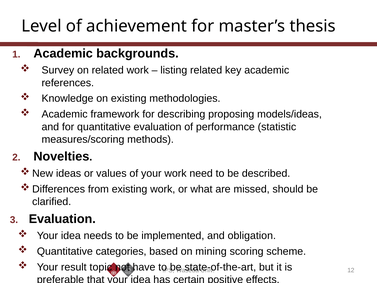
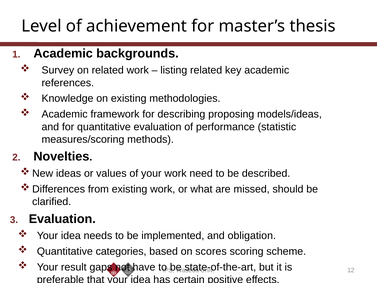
mining: mining -> scores
topic: topic -> gaps
